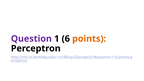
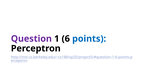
points colour: orange -> blue
